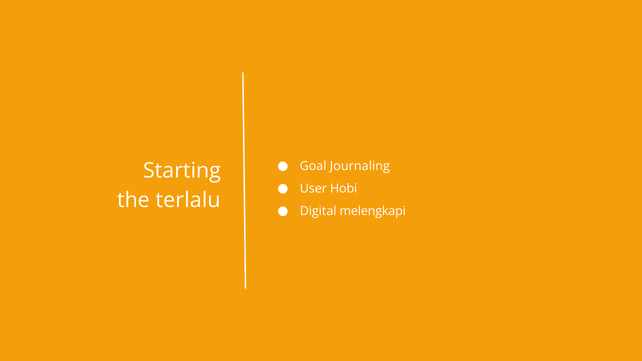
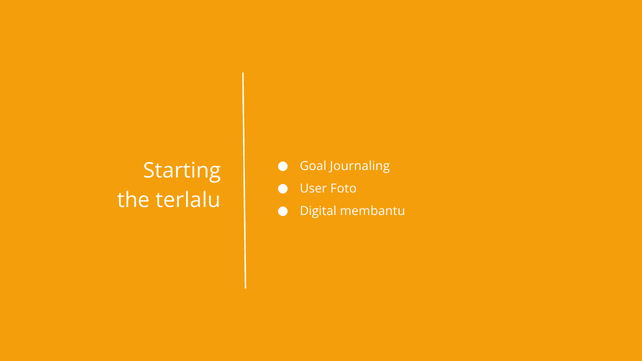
Hobi: Hobi -> Foto
melengkapi: melengkapi -> membantu
